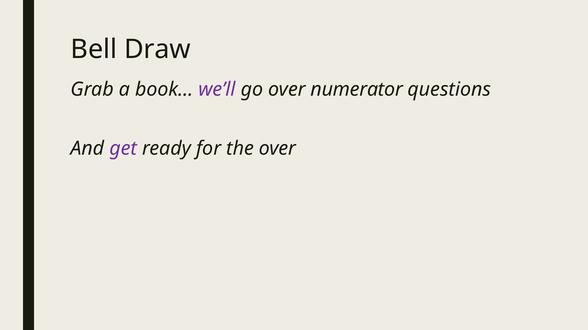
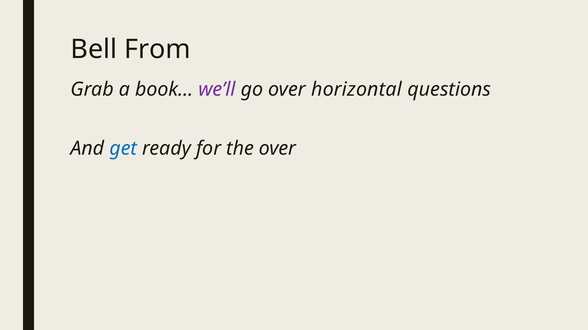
Draw: Draw -> From
numerator: numerator -> horizontal
get colour: purple -> blue
